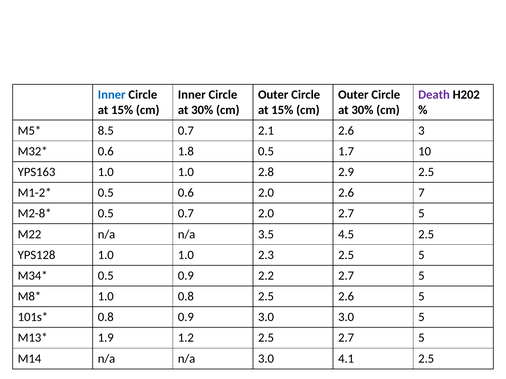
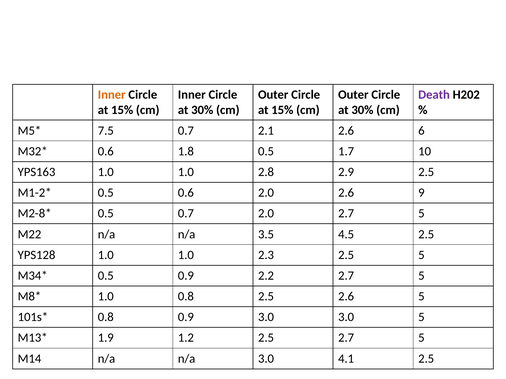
Inner at (112, 95) colour: blue -> orange
8.5: 8.5 -> 7.5
3: 3 -> 6
7: 7 -> 9
